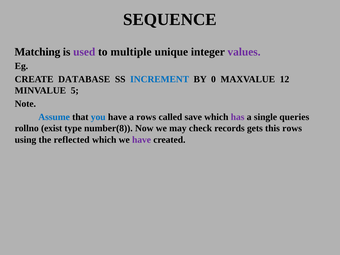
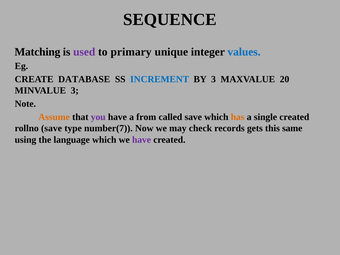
multiple: multiple -> primary
values colour: purple -> blue
BY 0: 0 -> 3
12: 12 -> 20
MINVALUE 5: 5 -> 3
Assume colour: blue -> orange
you colour: blue -> purple
a rows: rows -> from
has colour: purple -> orange
single queries: queries -> created
rollno exist: exist -> save
number(8: number(8 -> number(7
this rows: rows -> same
reflected: reflected -> language
